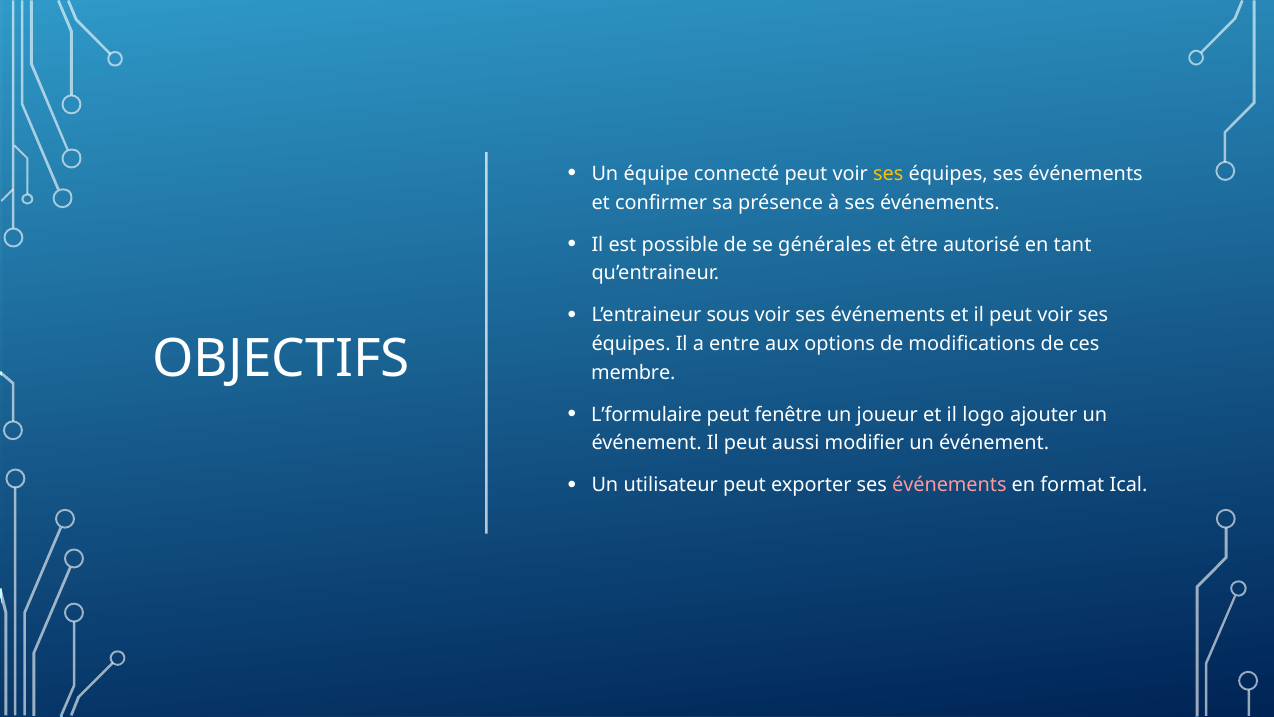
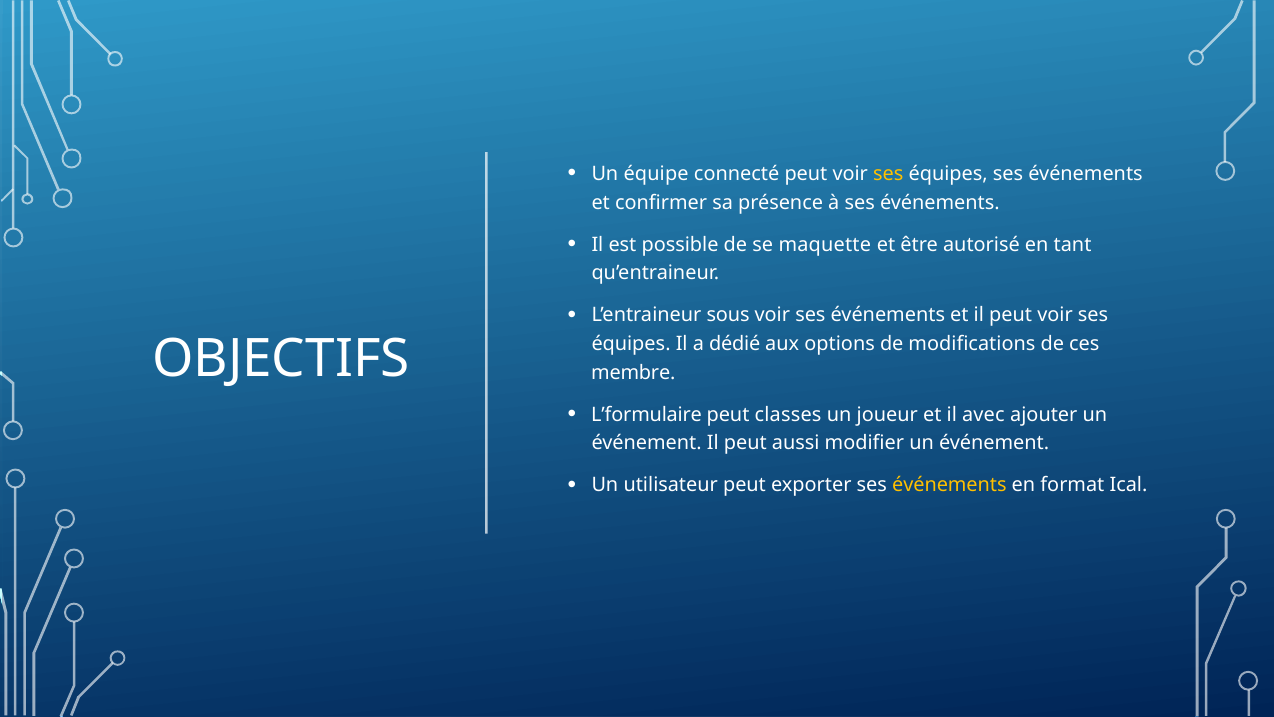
générales: générales -> maquette
entre: entre -> dédié
fenêtre: fenêtre -> classes
logo: logo -> avec
événements at (949, 485) colour: pink -> yellow
